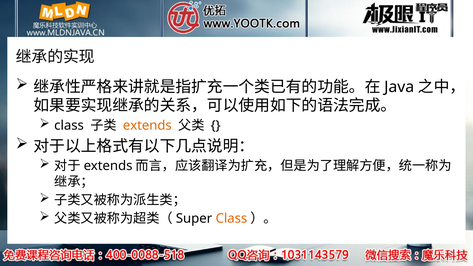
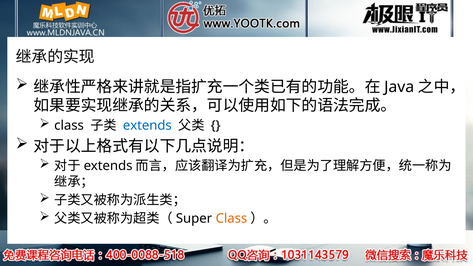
extends at (147, 126) colour: orange -> blue
